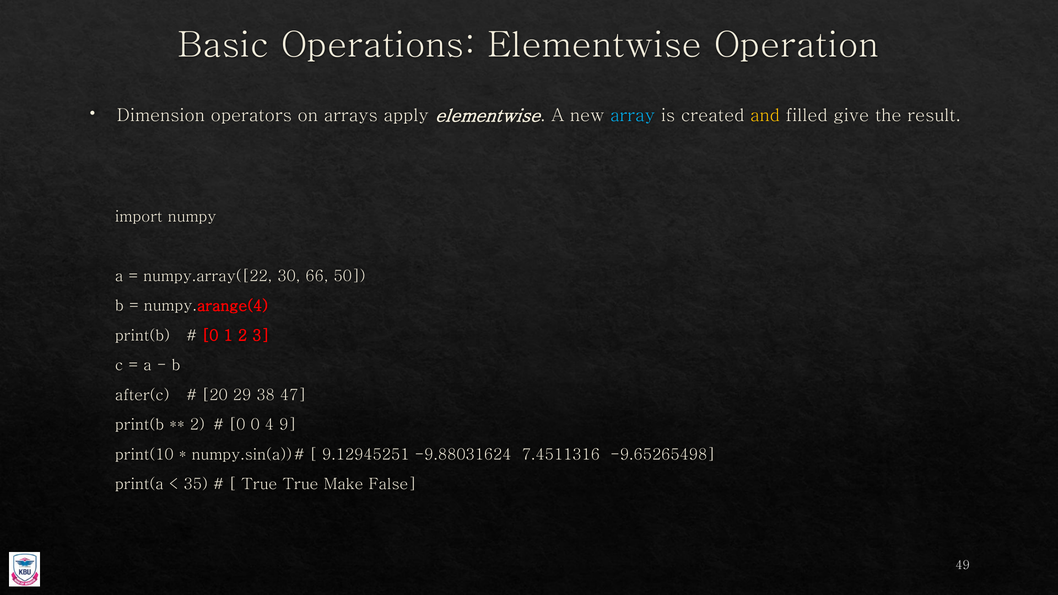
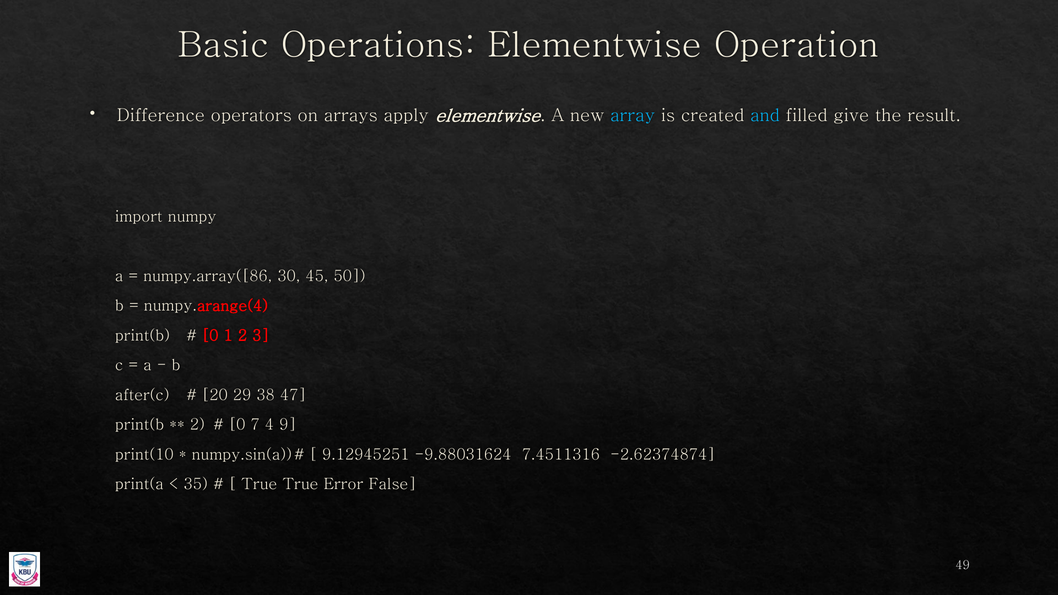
Dimension: Dimension -> Difference
and colour: yellow -> light blue
numpy.array([22: numpy.array([22 -> numpy.array([86
66: 66 -> 45
0 0: 0 -> 7
-9.65265498: -9.65265498 -> -2.62374874
Make: Make -> Error
